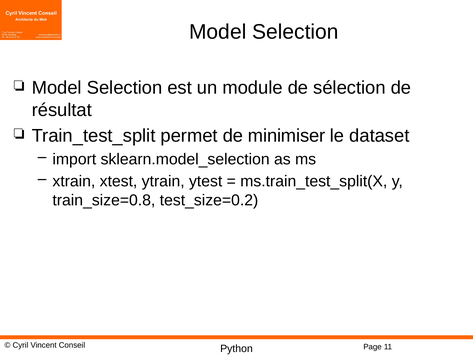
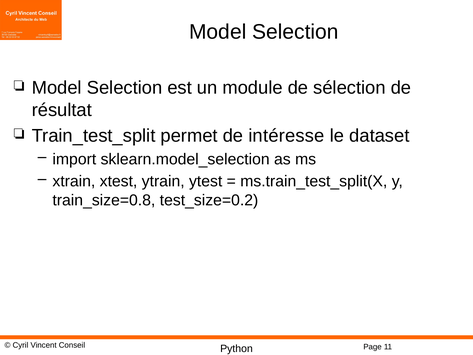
minimiser: minimiser -> intéresse
